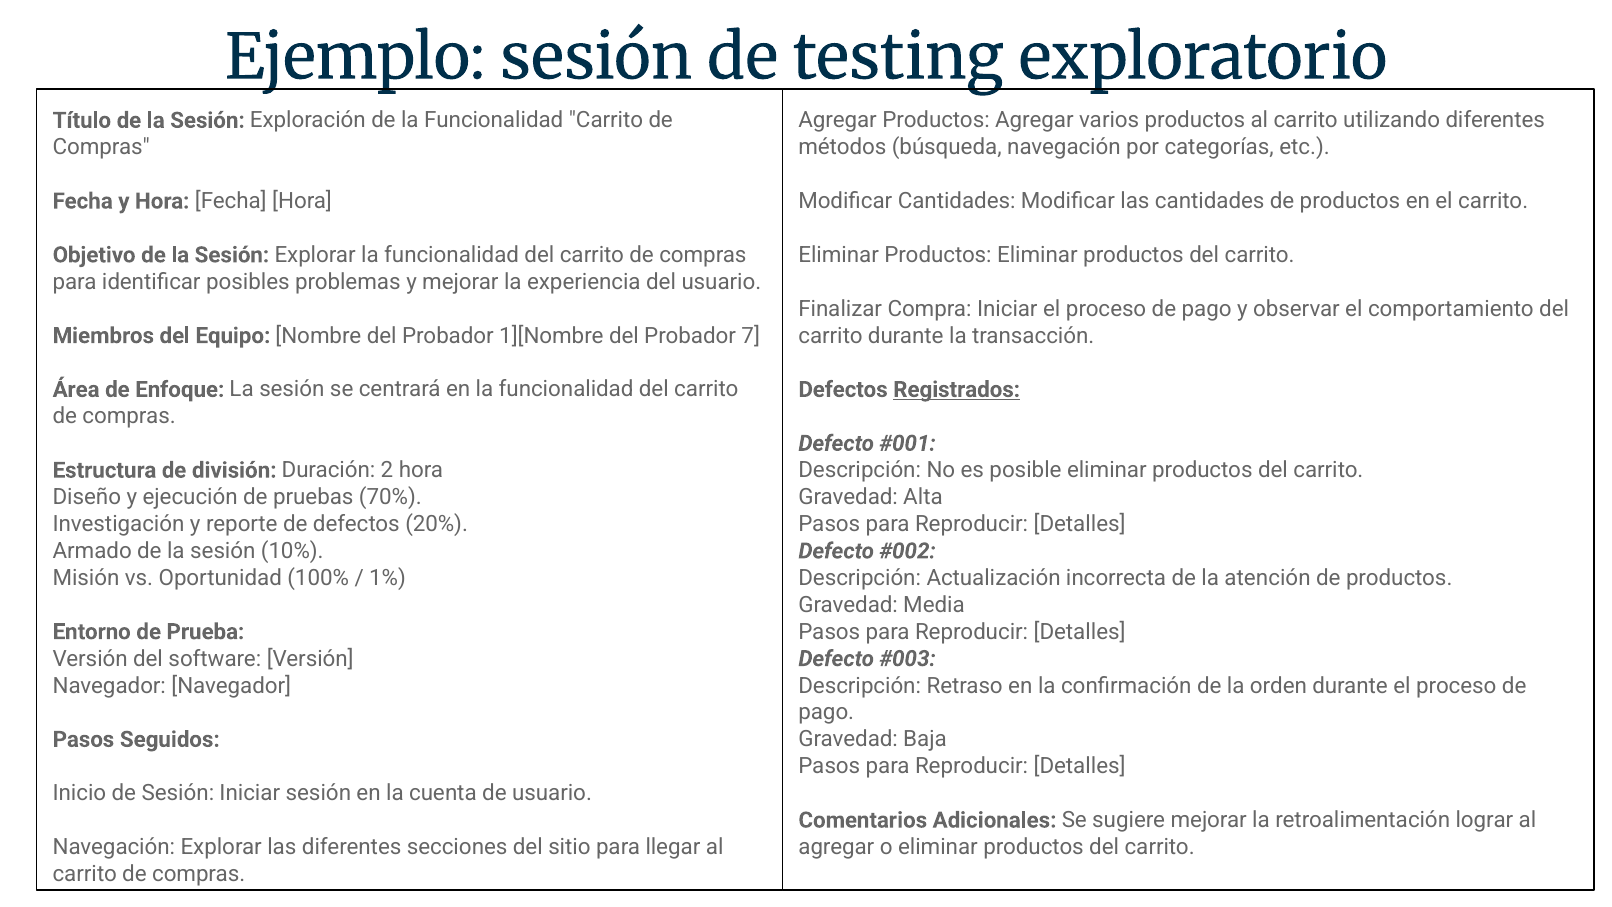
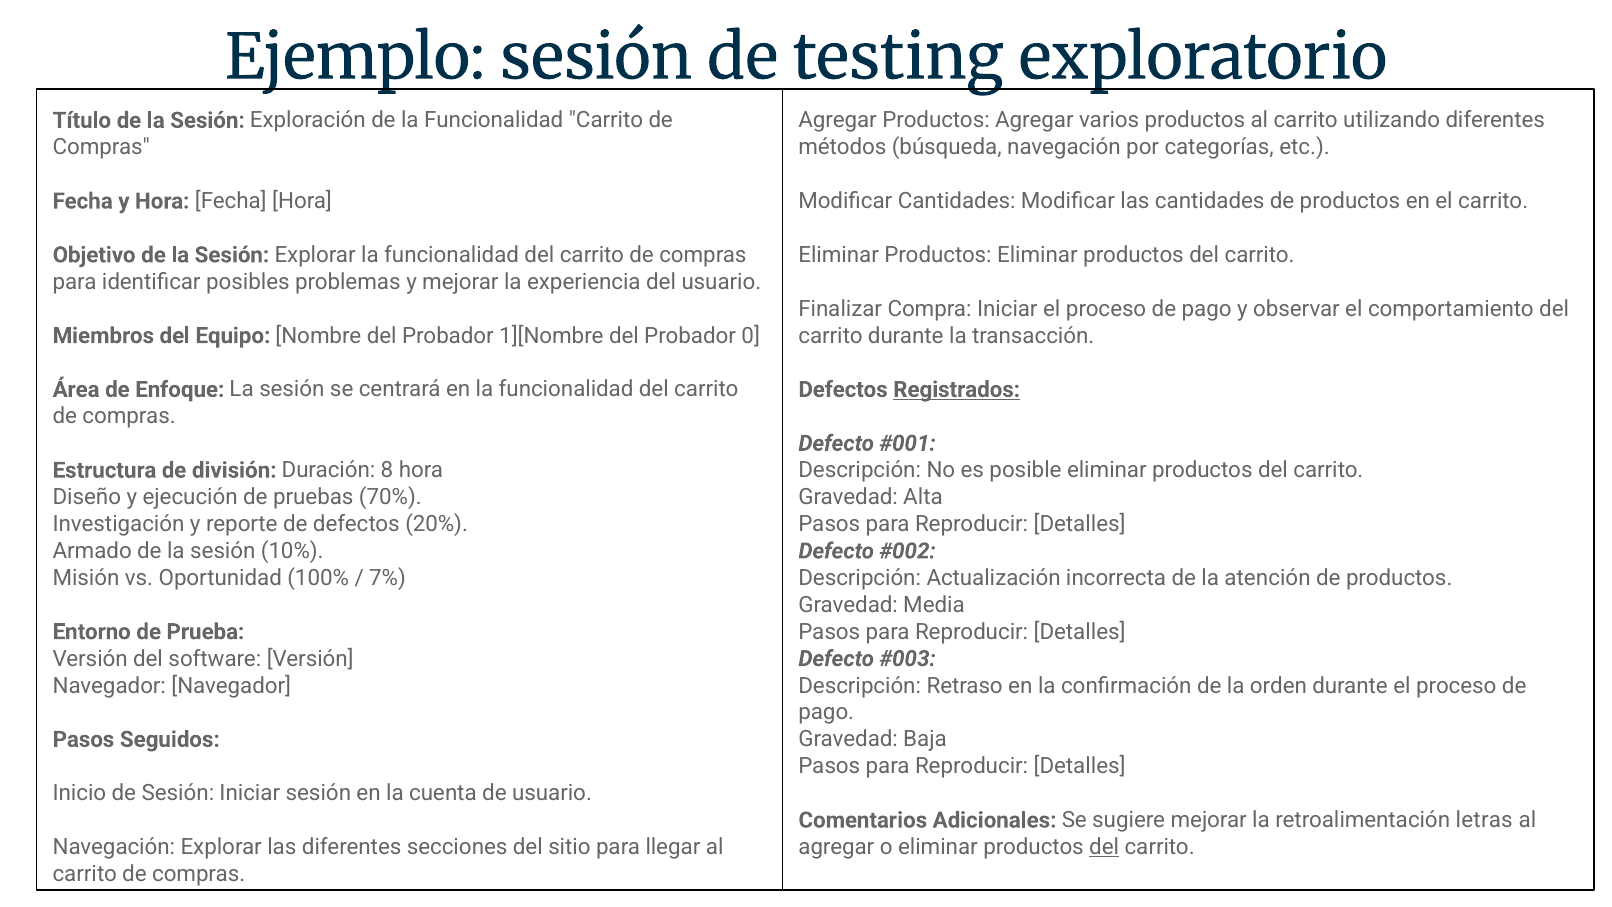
7: 7 -> 0
2: 2 -> 8
1%: 1% -> 7%
lograr: lograr -> letras
del at (1104, 847) underline: none -> present
